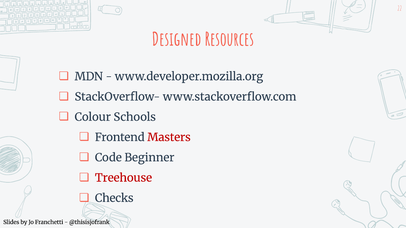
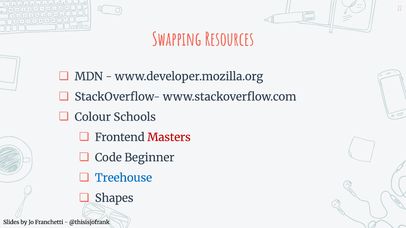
Designed: Designed -> Swapping
Treehouse colour: red -> blue
Checks: Checks -> Shapes
